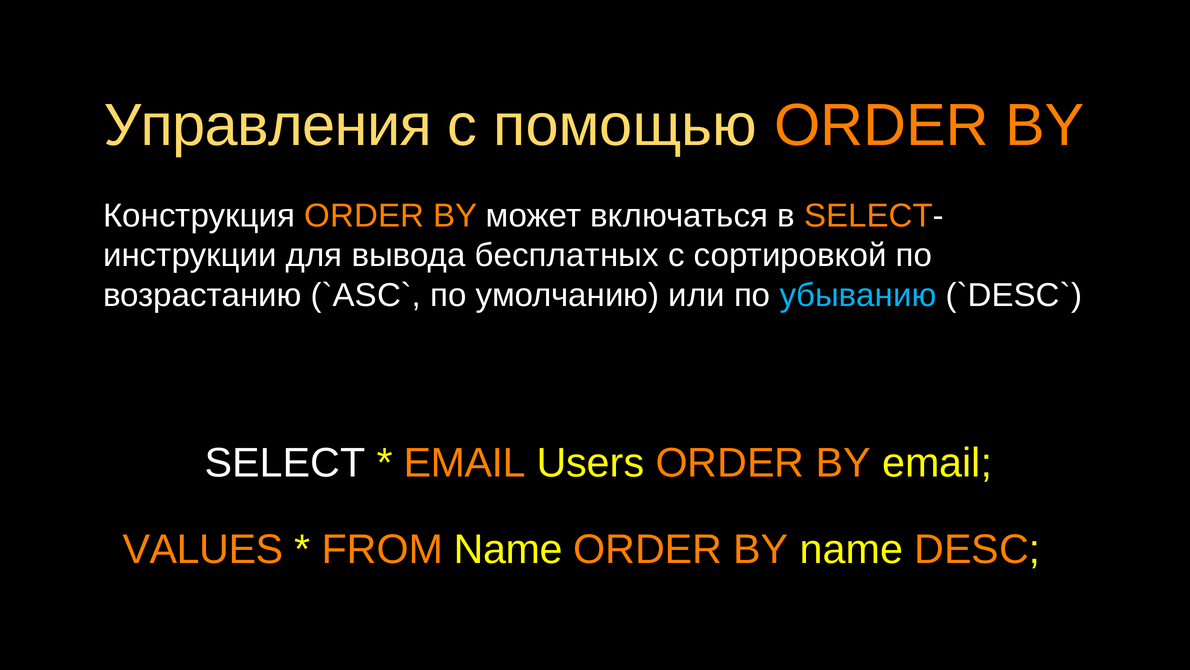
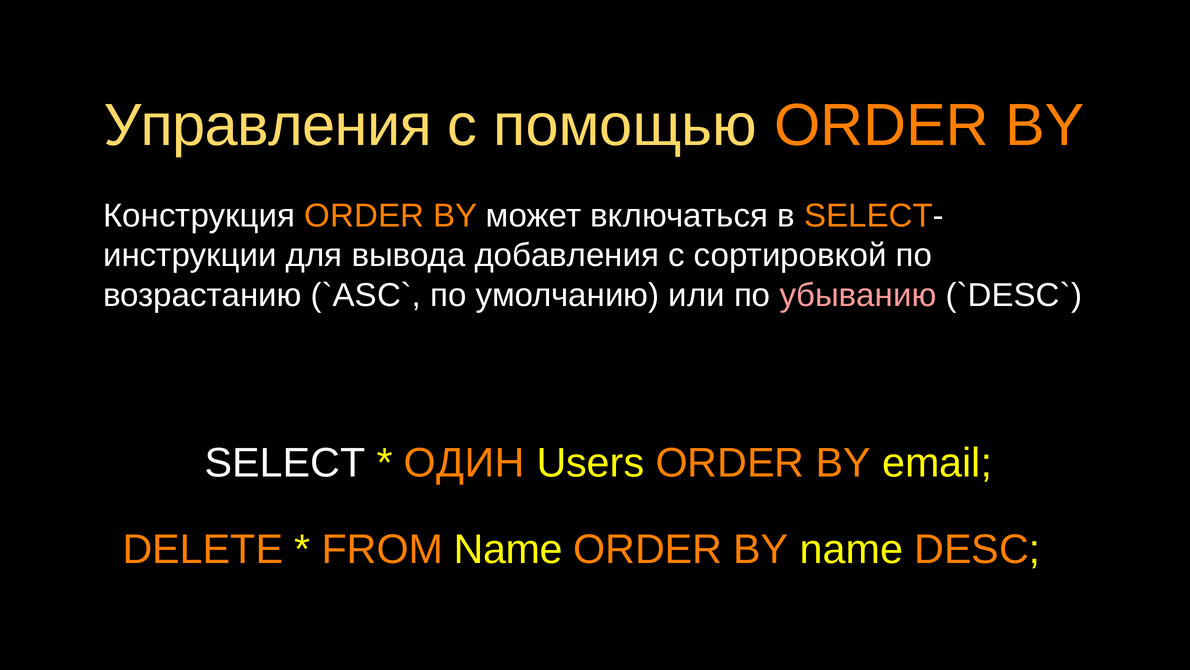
бесплатных: бесплатных -> добавления
убыванию colour: light blue -> pink
EMAIL at (465, 463): EMAIL -> ОДИН
VALUES: VALUES -> DELETE
